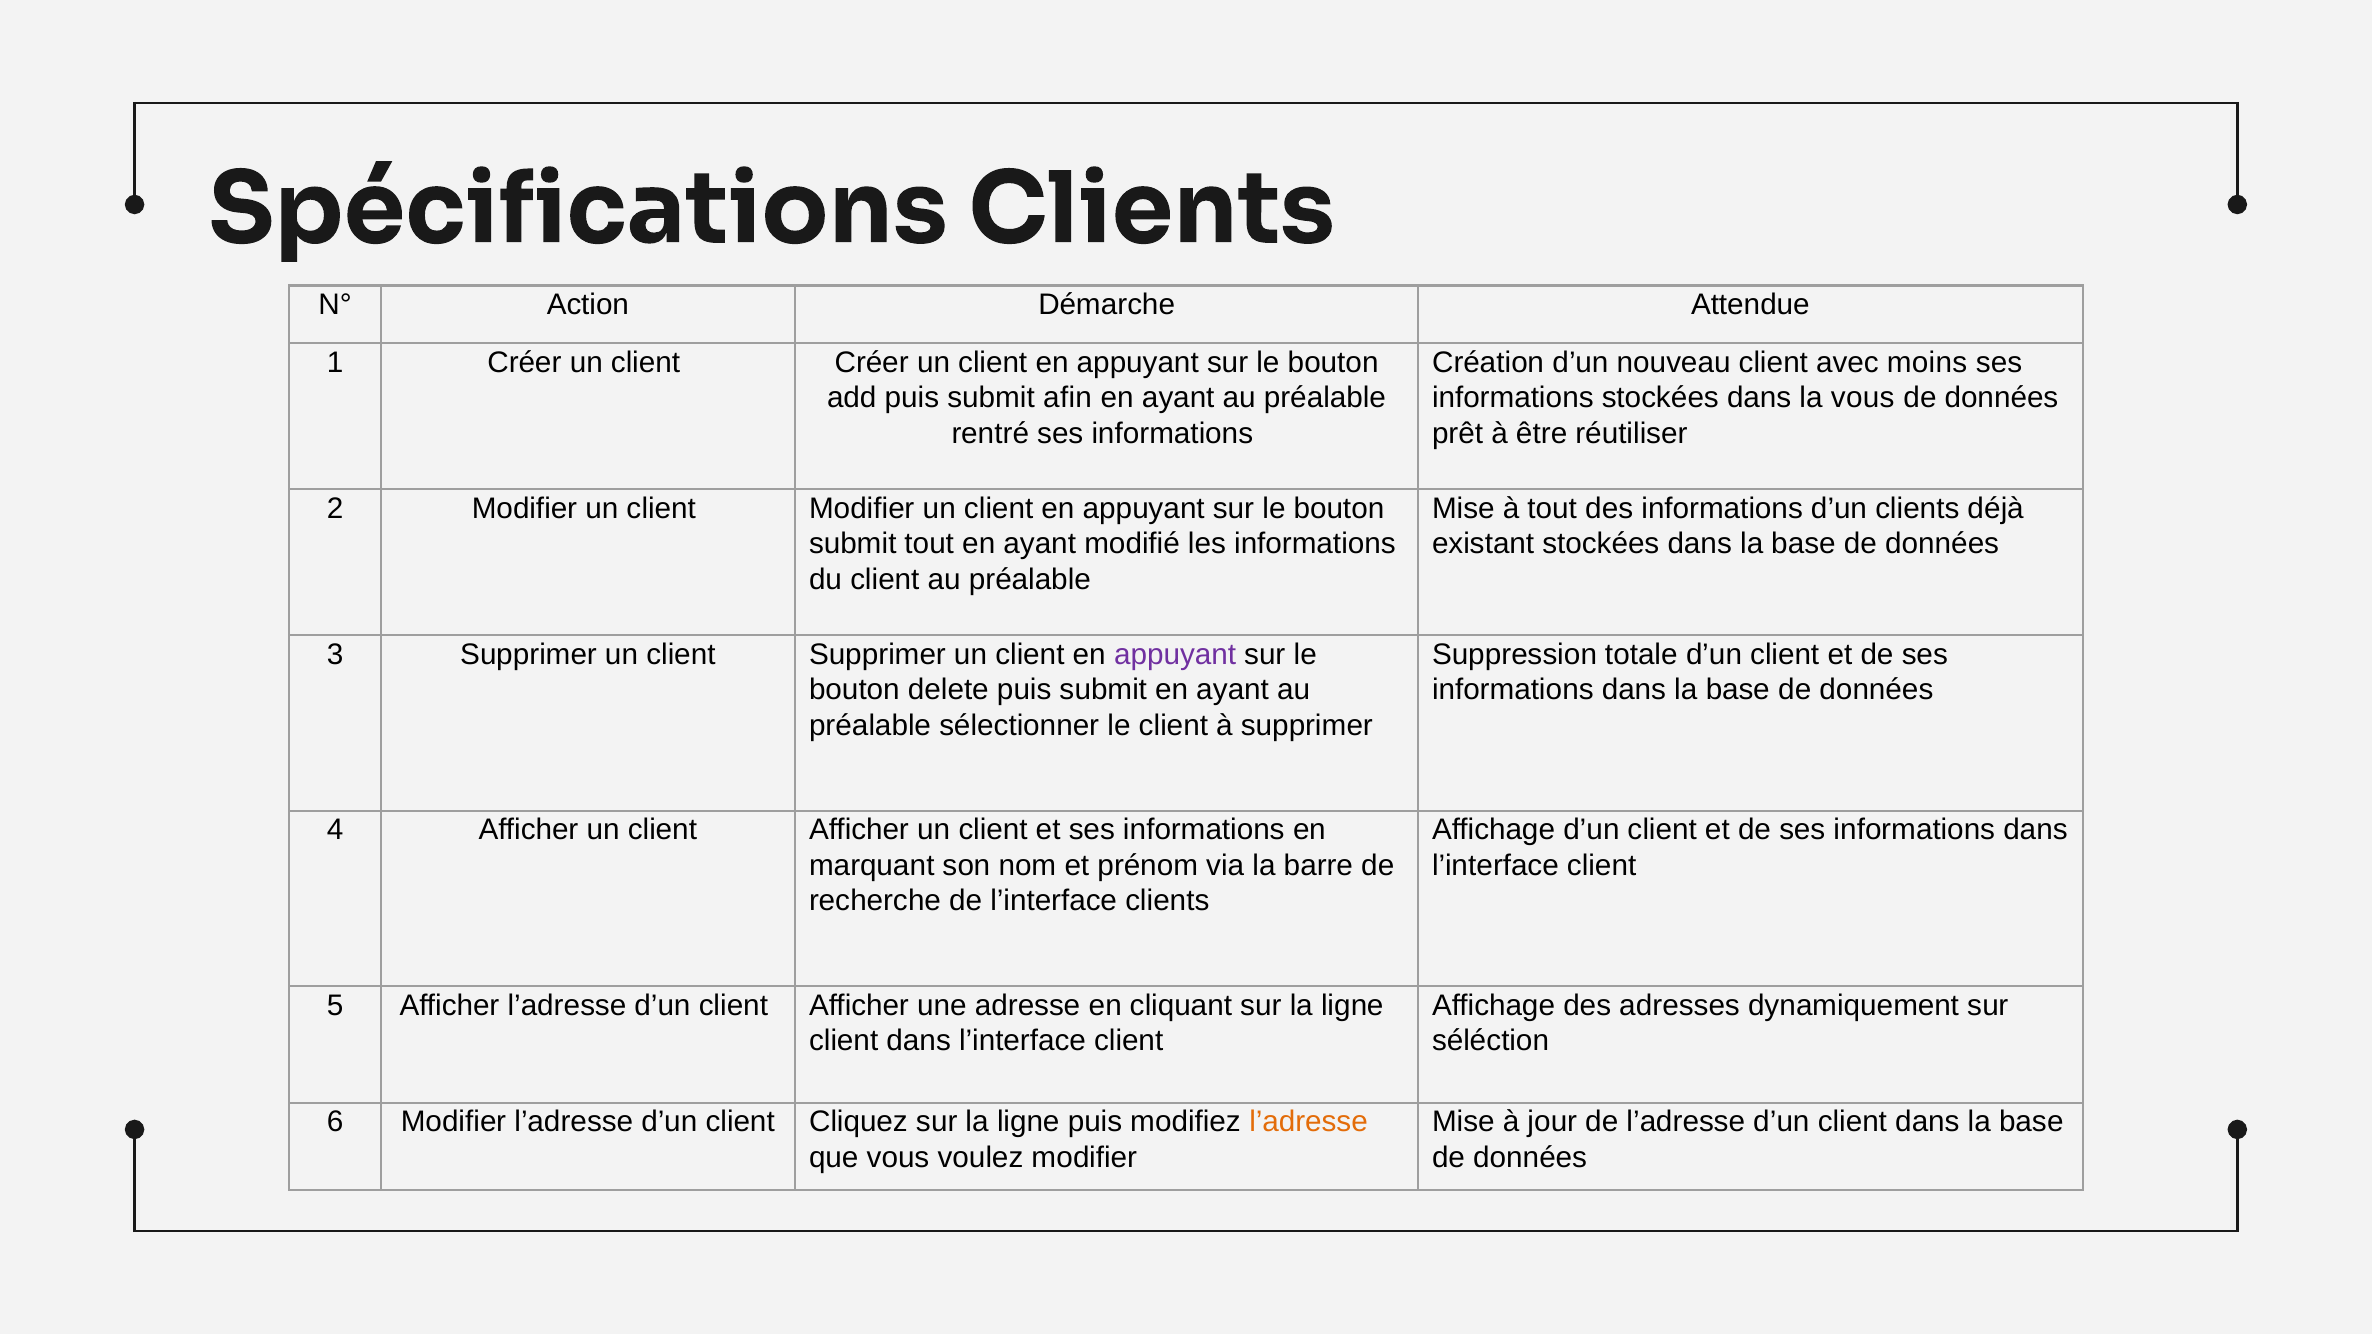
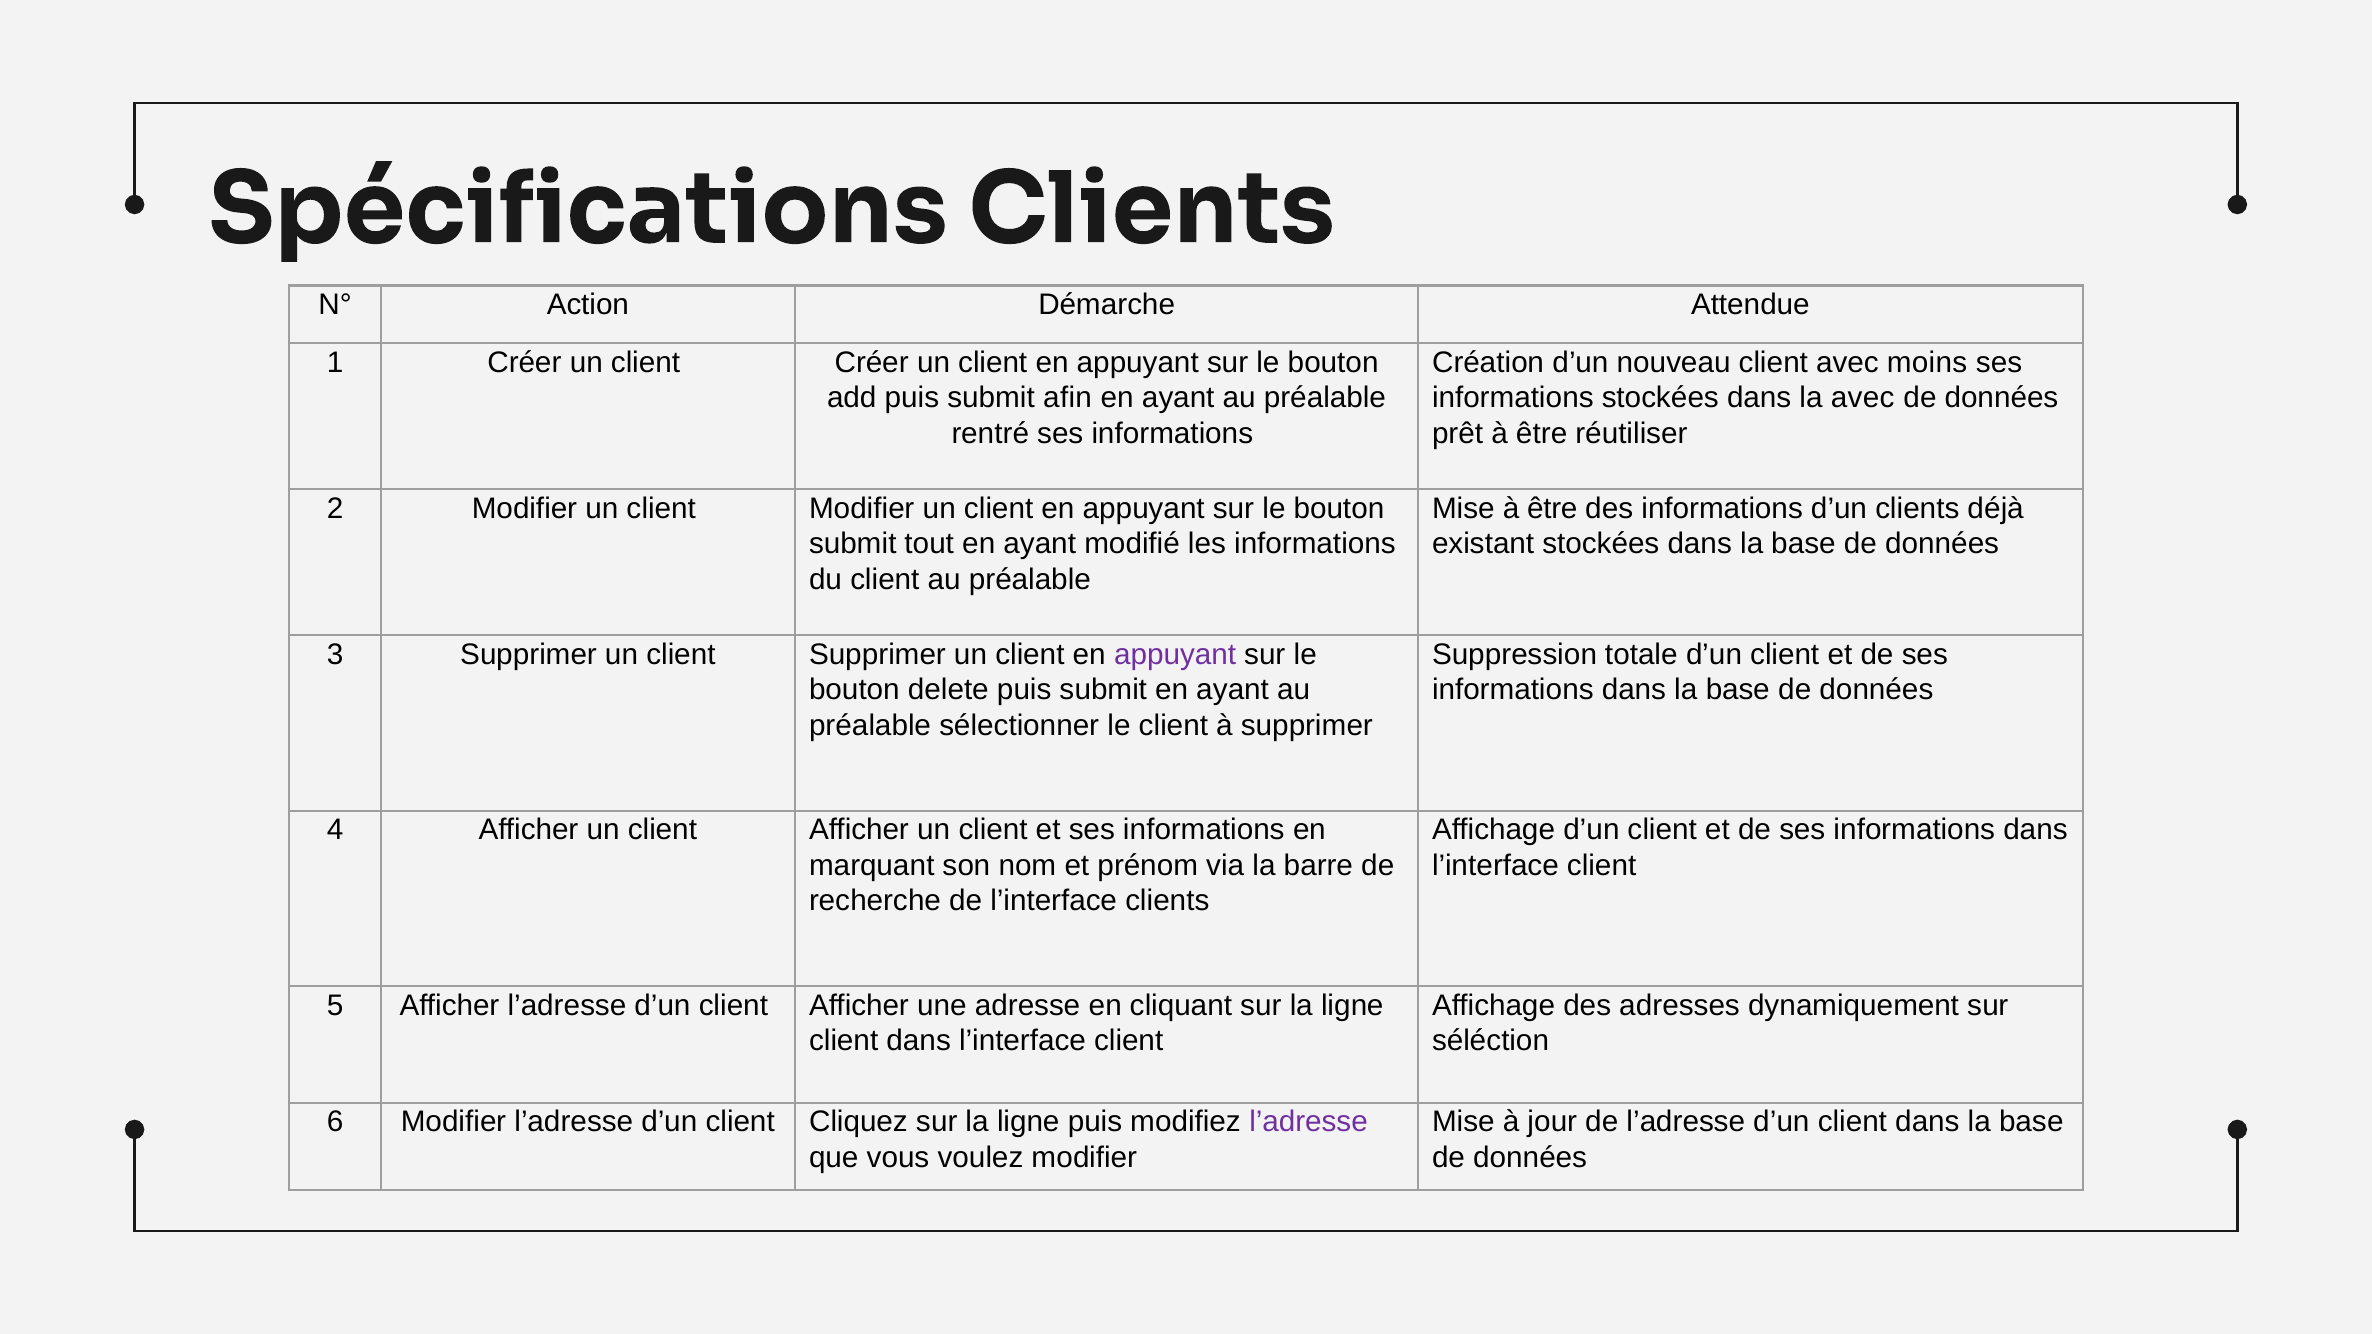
la vous: vous -> avec
Mise à tout: tout -> être
l’adresse at (1309, 1122) colour: orange -> purple
